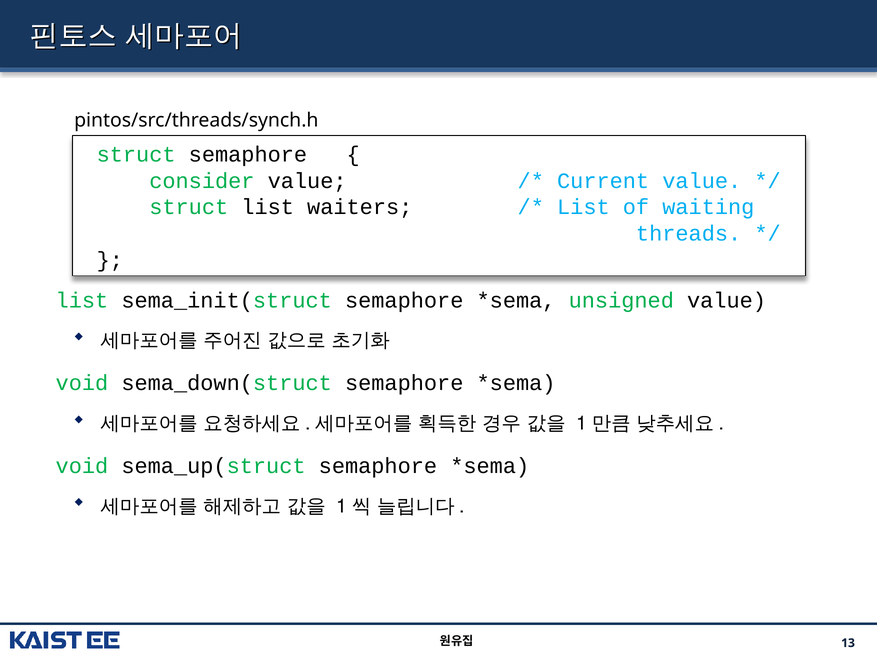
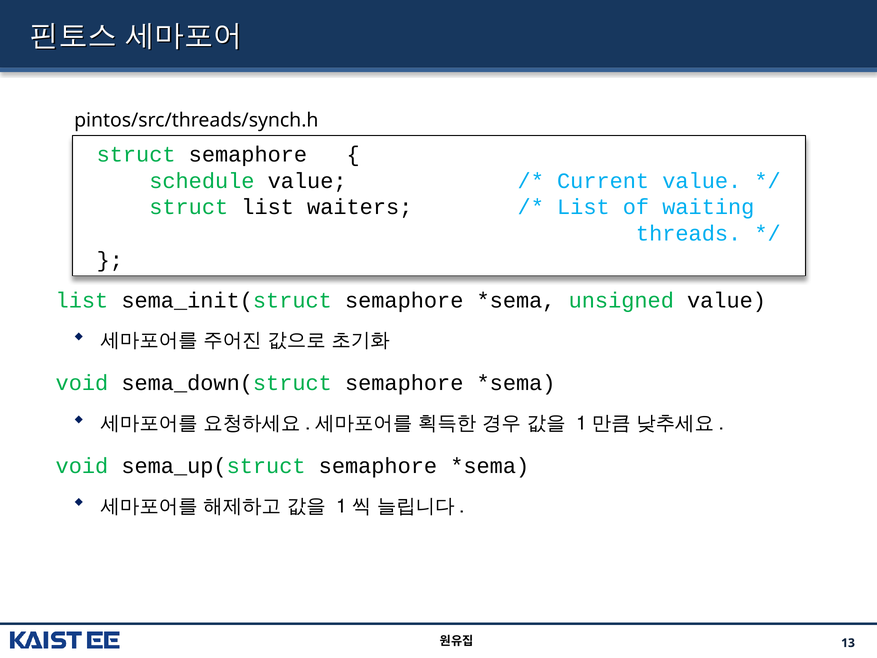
consider: consider -> schedule
